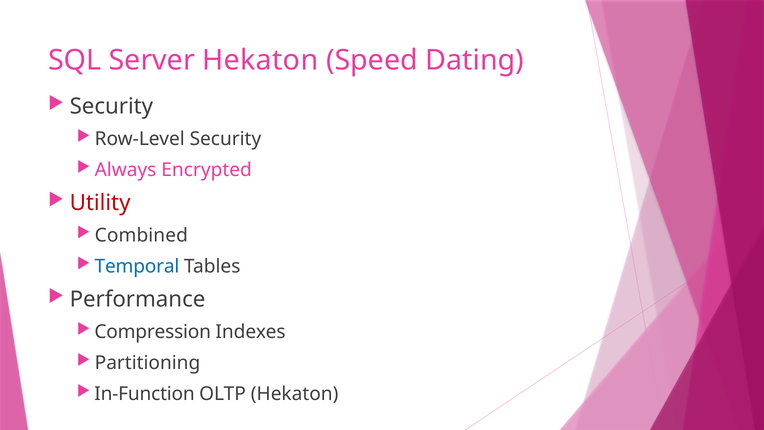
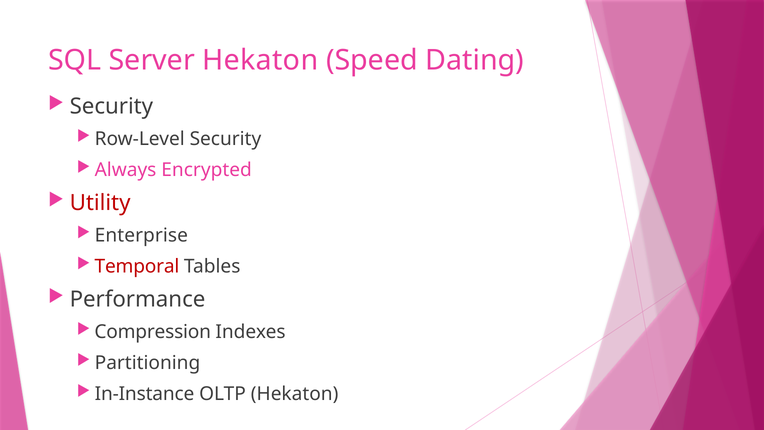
Combined: Combined -> Enterprise
Temporal colour: blue -> red
In-Function: In-Function -> In-Instance
